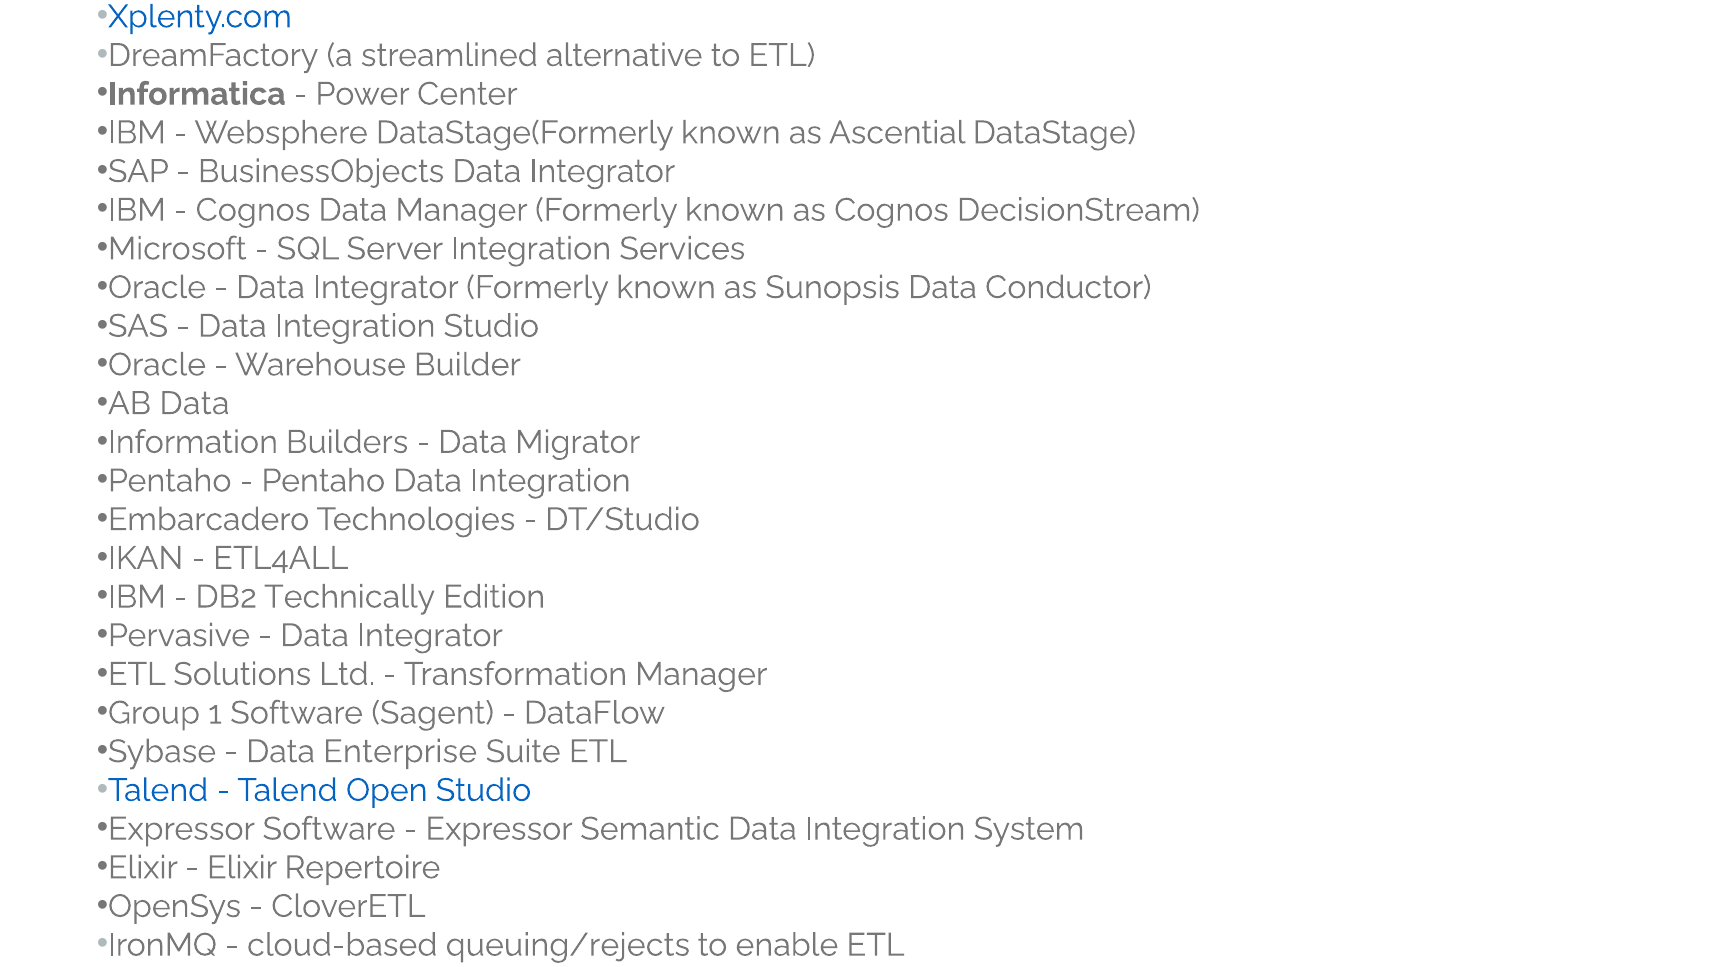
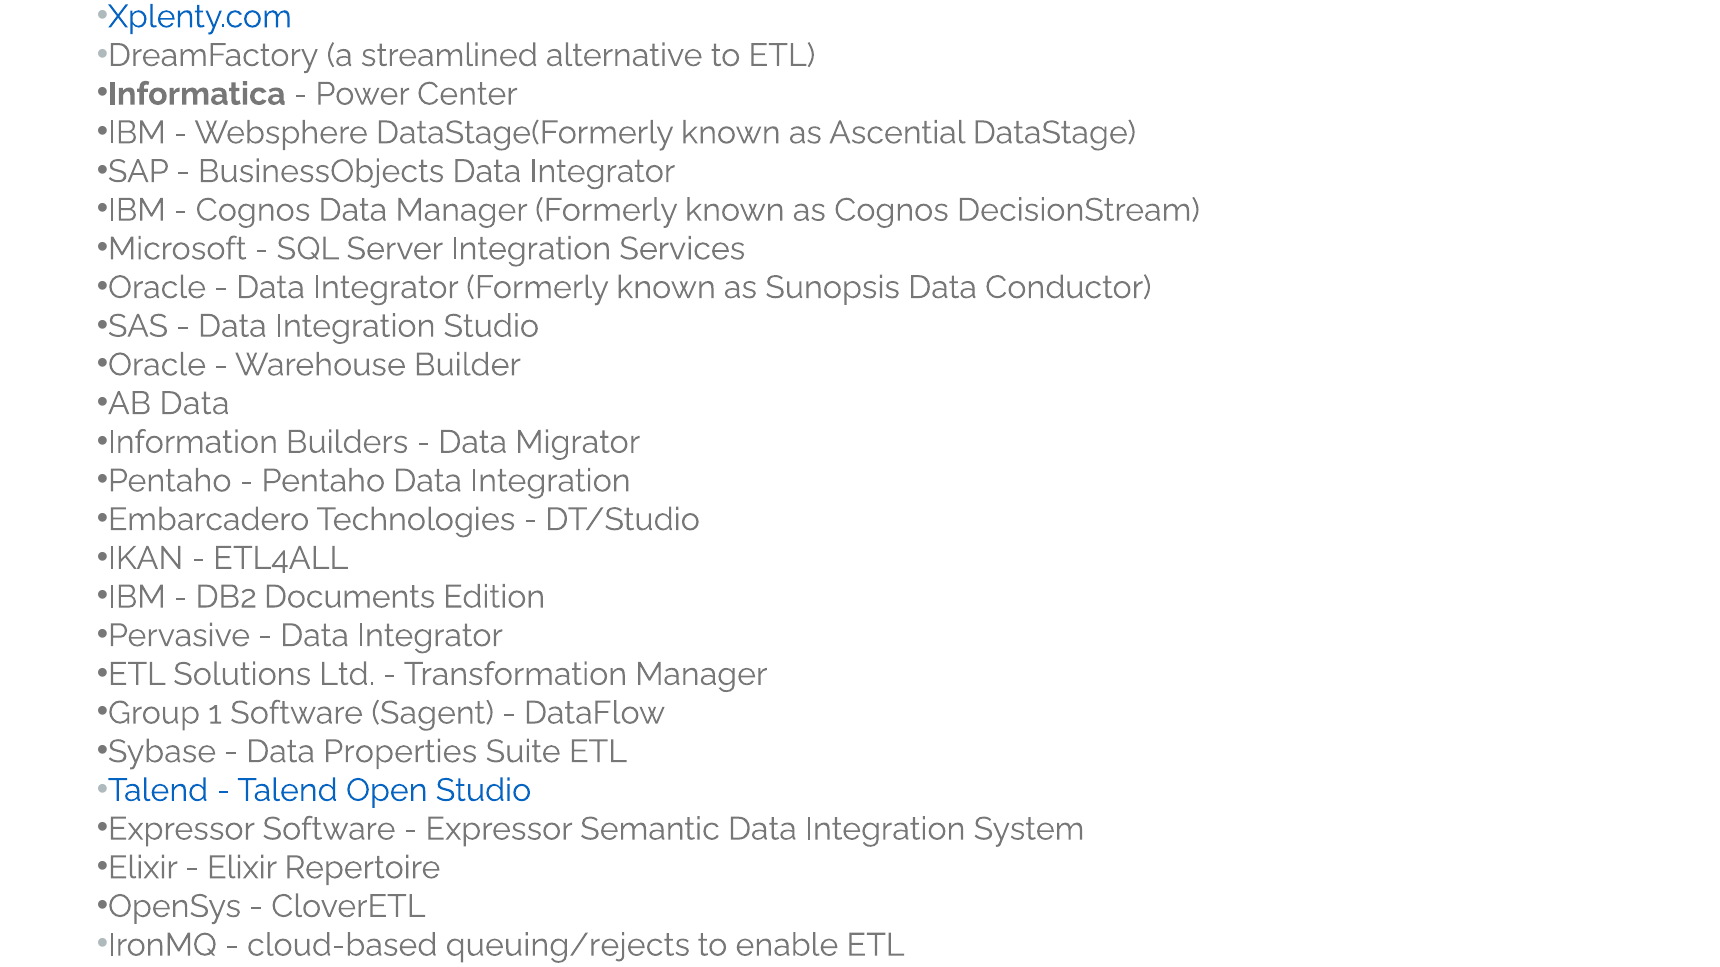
Technically: Technically -> Documents
Enterprise: Enterprise -> Properties
